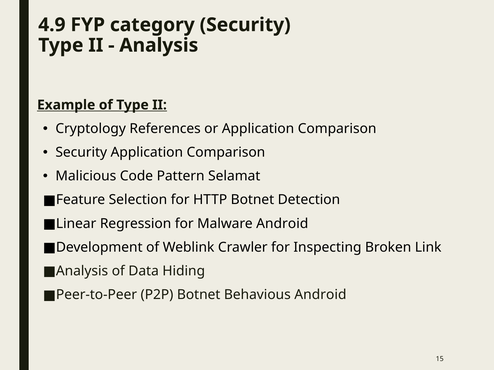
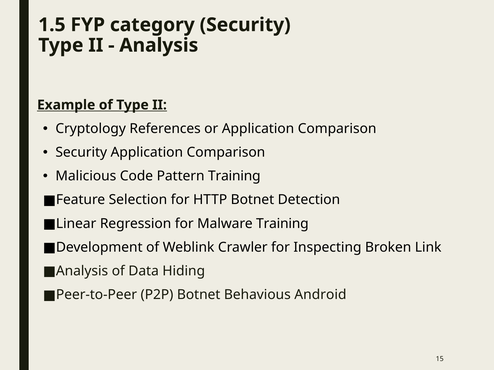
4.9: 4.9 -> 1.5
Pattern Selamat: Selamat -> Training
Malware Android: Android -> Training
